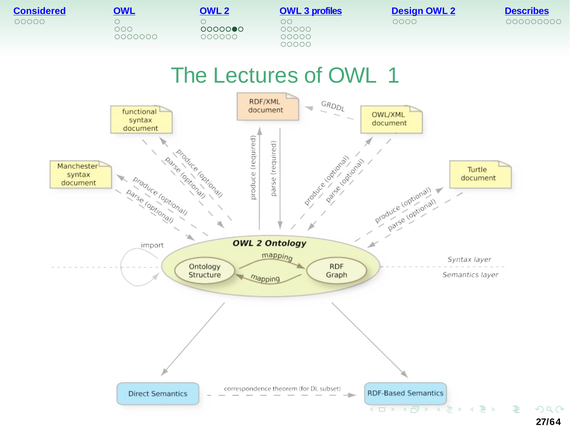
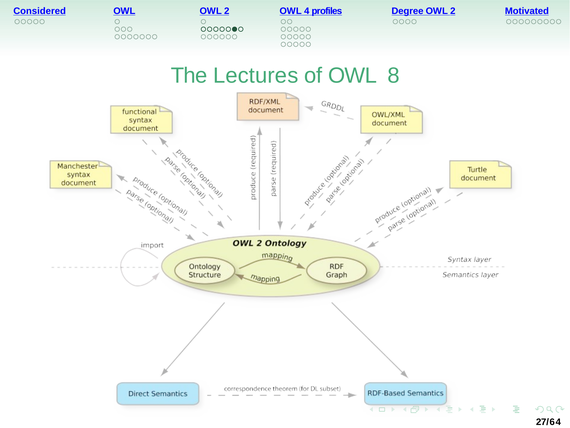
3: 3 -> 4
Design: Design -> Degree
Describes: Describes -> Motivated
1: 1 -> 8
